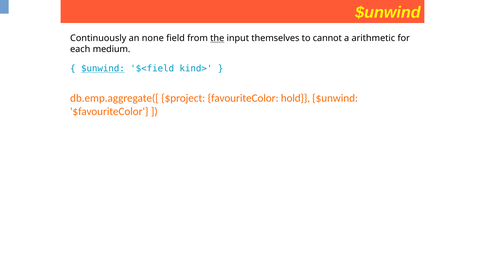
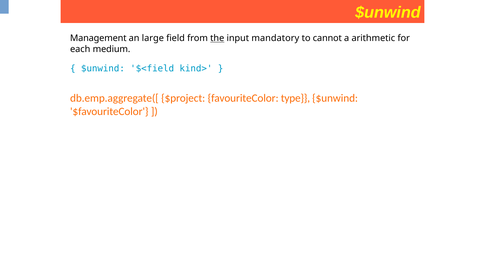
Continuously: Continuously -> Management
none: none -> large
themselves: themselves -> mandatory
$unwind at (103, 68) underline: present -> none
hold: hold -> type
